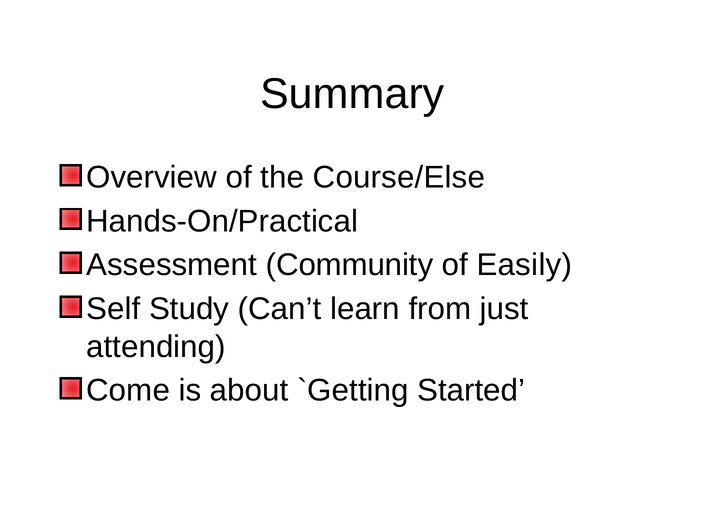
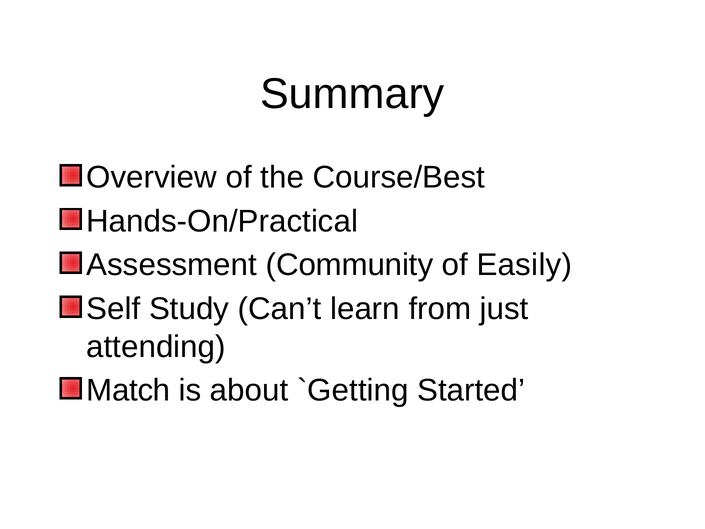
Course/Else: Course/Else -> Course/Best
Come: Come -> Match
